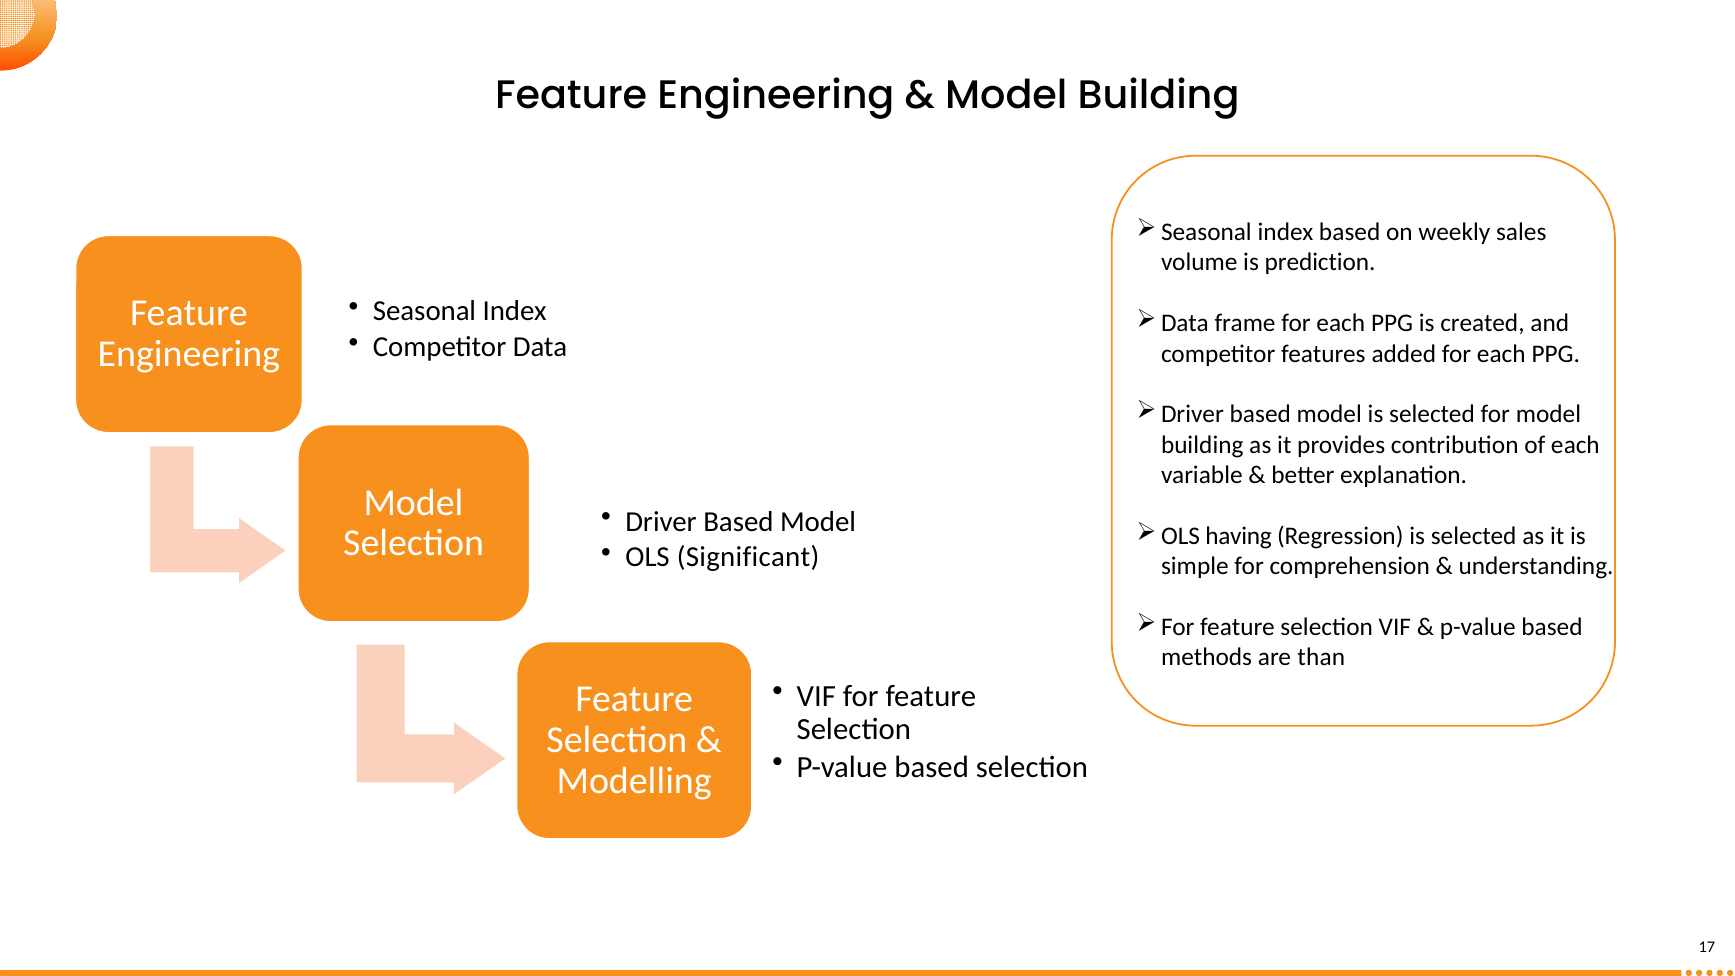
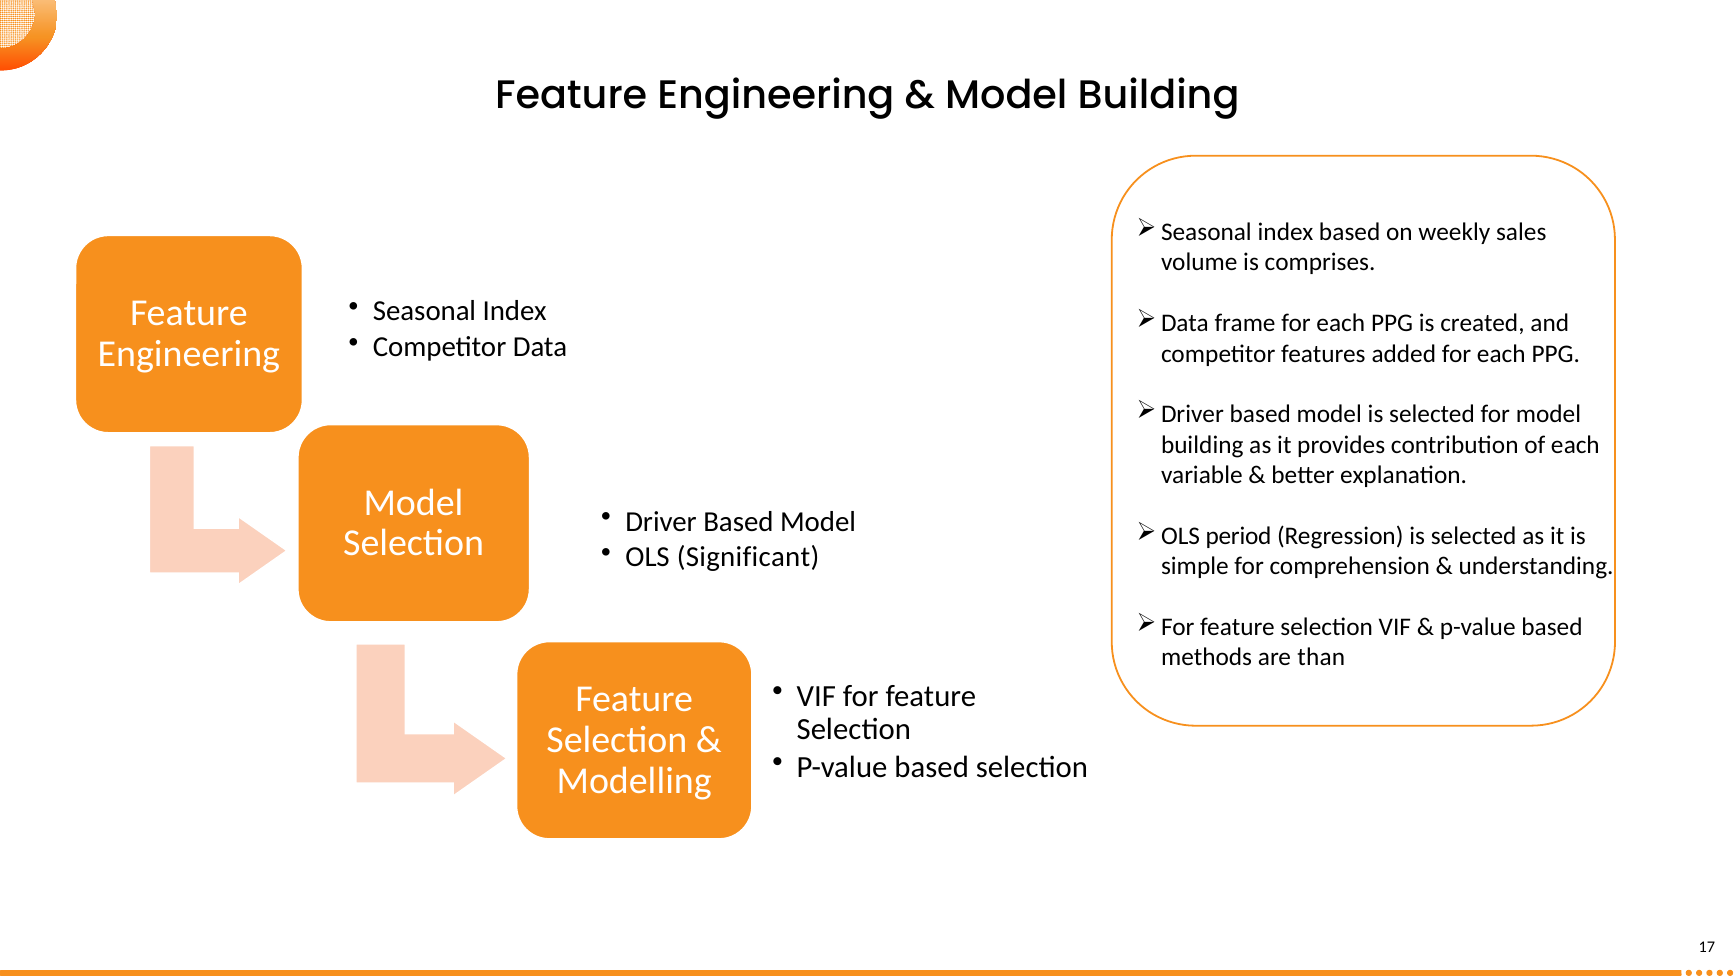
prediction: prediction -> comprises
having: having -> period
